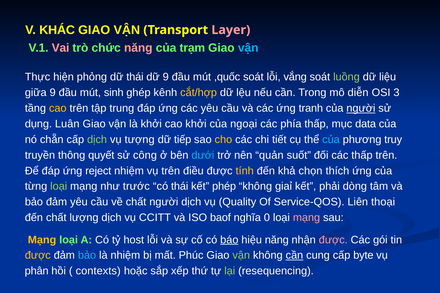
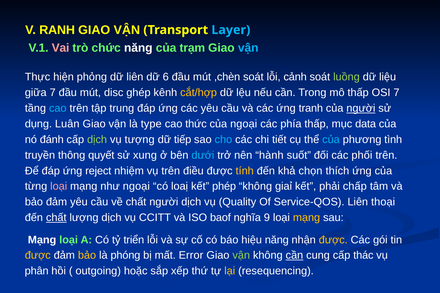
KHÁC: KHÁC -> RANH
Layer colour: pink -> light blue
năng at (138, 48) colour: pink -> white
dữ thái: thái -> liên
dữ 9: 9 -> 6
,quốc: ,quốc -> ,chèn
vắng: vắng -> cảnh
giữa 9: 9 -> 7
sinh: sinh -> disc
mô diễn: diễn -> thấp
OSI 3: 3 -> 7
cao at (58, 108) colour: yellow -> light blue
là khởi: khởi -> type
cao khởi: khởi -> thức
chẵn: chẵn -> đánh
cho colour: yellow -> light blue
truy: truy -> tình
công: công -> xung
quản: quản -> hành
các thấp: thấp -> phối
loại at (59, 187) colour: light green -> pink
như trước: trước -> ngoại
có thái: thái -> loaị
dòng: dòng -> chấp
chất at (56, 218) underline: none -> present
0: 0 -> 9
mạng at (307, 218) colour: pink -> yellow
Mạng at (42, 240) colour: yellow -> white
host: host -> triển
báo underline: present -> none
được at (333, 240) colour: pink -> yellow
bảo at (87, 256) colour: light blue -> yellow
là nhiệm: nhiệm -> phóng
Phúc: Phúc -> Error
byte: byte -> thác
contexts: contexts -> outgoing
lại colour: light green -> yellow
